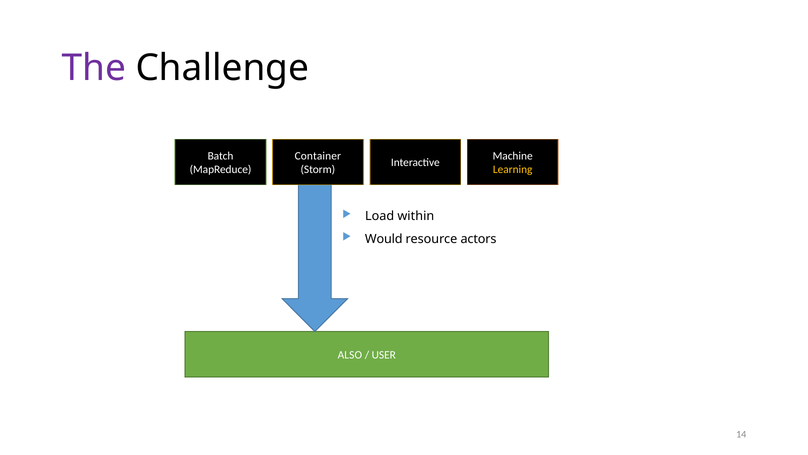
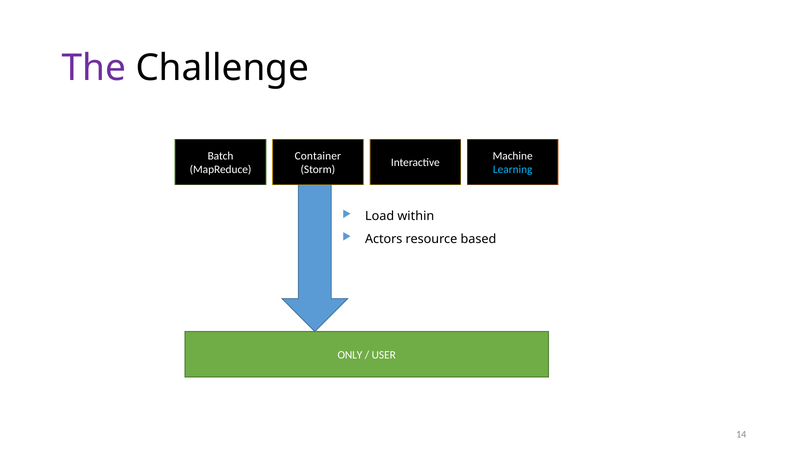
Learning colour: yellow -> light blue
Would: Would -> Actors
actors: actors -> based
ALSO: ALSO -> ONLY
